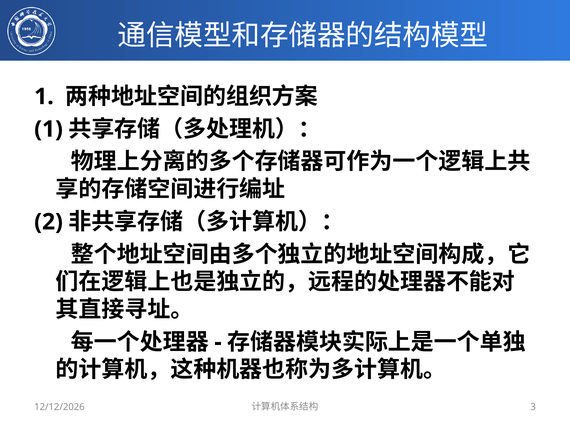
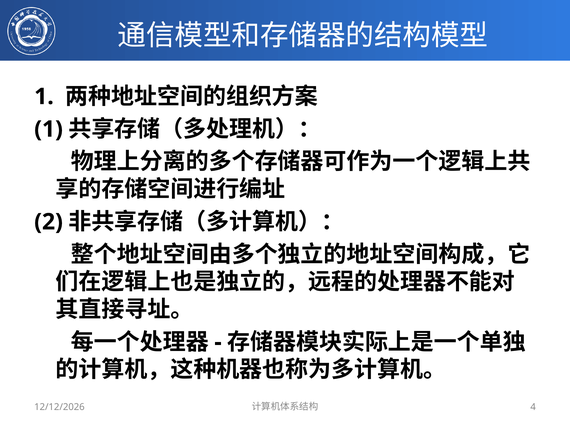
3: 3 -> 4
